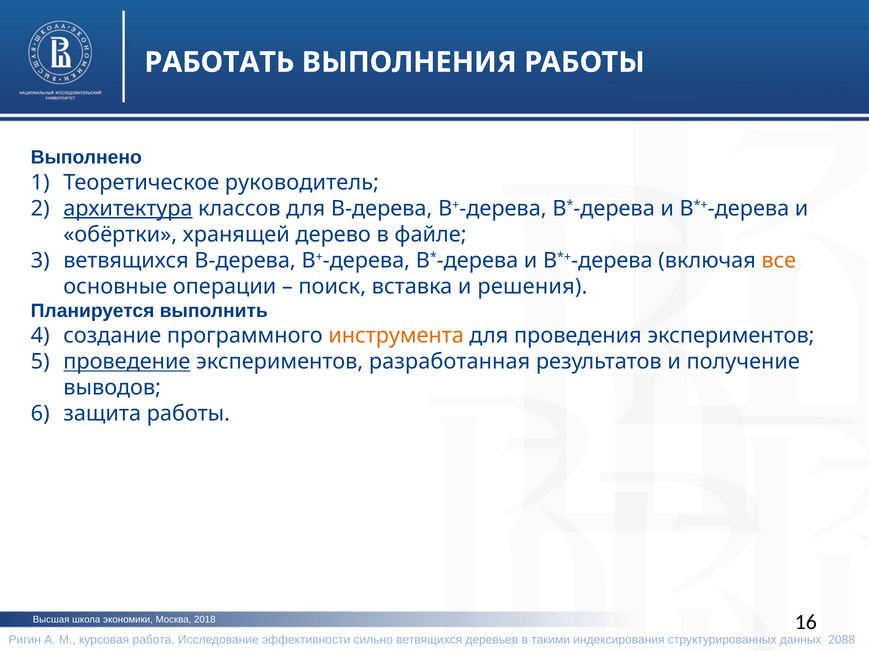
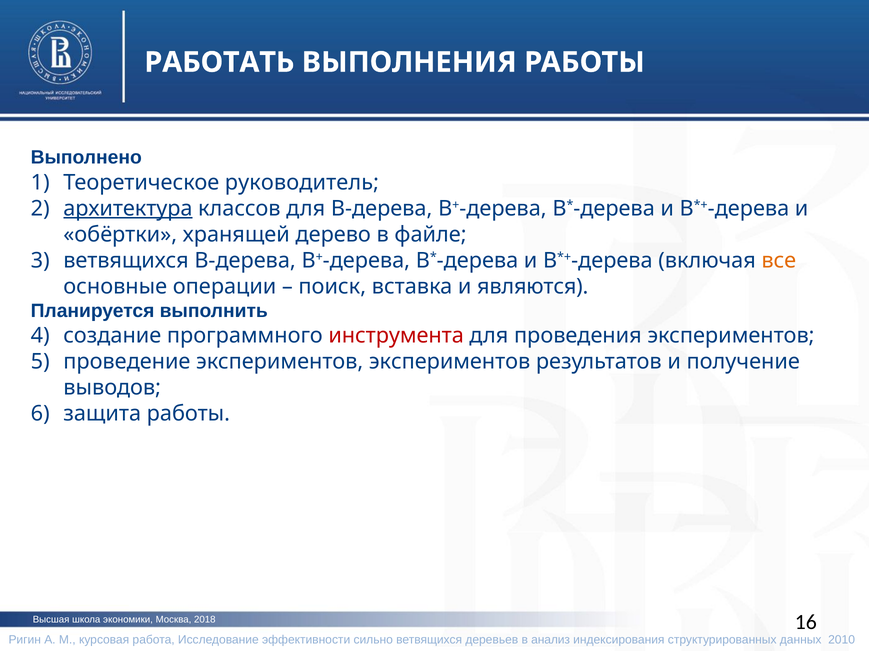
решения: решения -> являются
инструмента colour: orange -> red
проведение underline: present -> none
экспериментов разработанная: разработанная -> экспериментов
такими: такими -> анализ
2088: 2088 -> 2010
